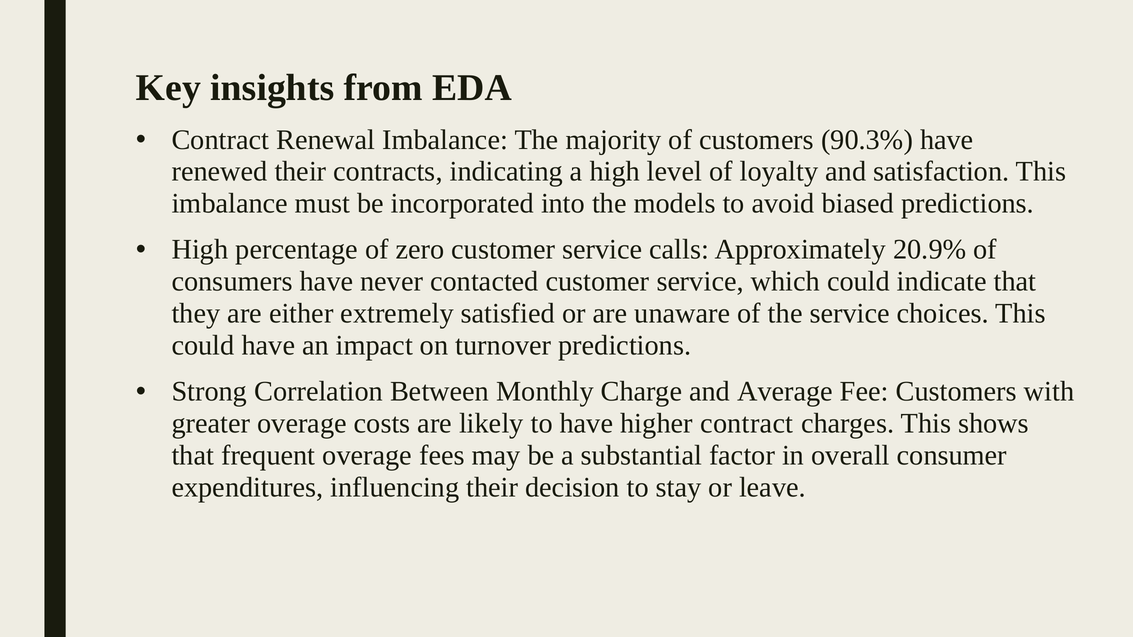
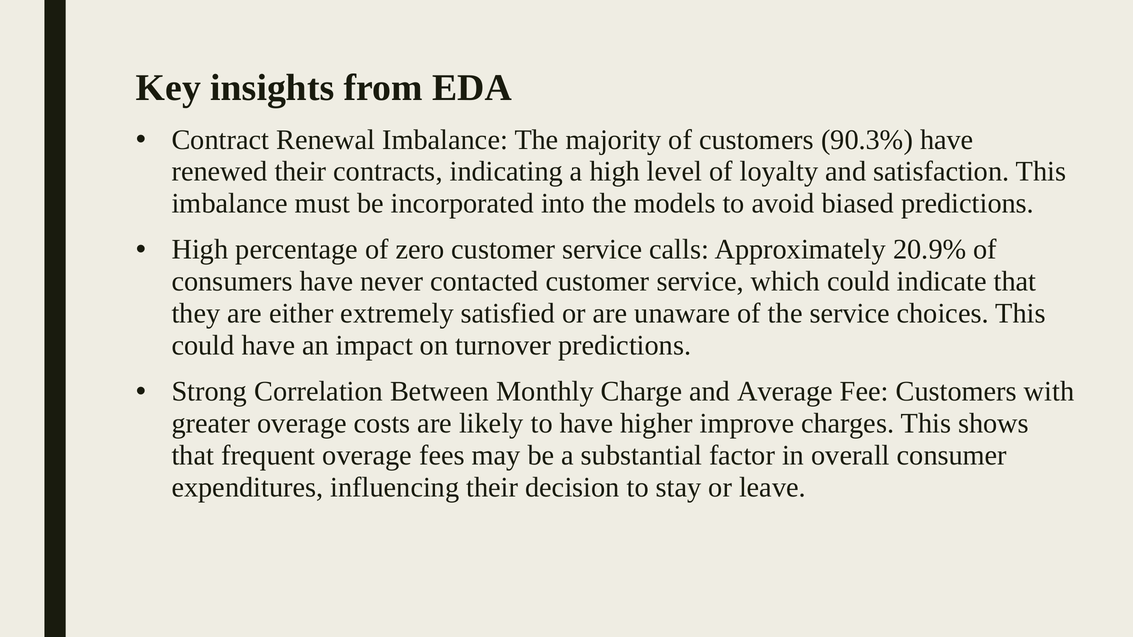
higher contract: contract -> improve
